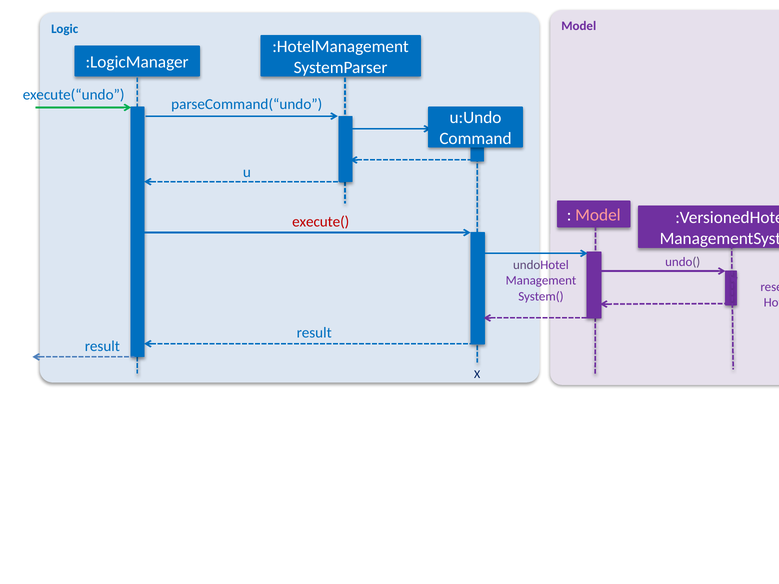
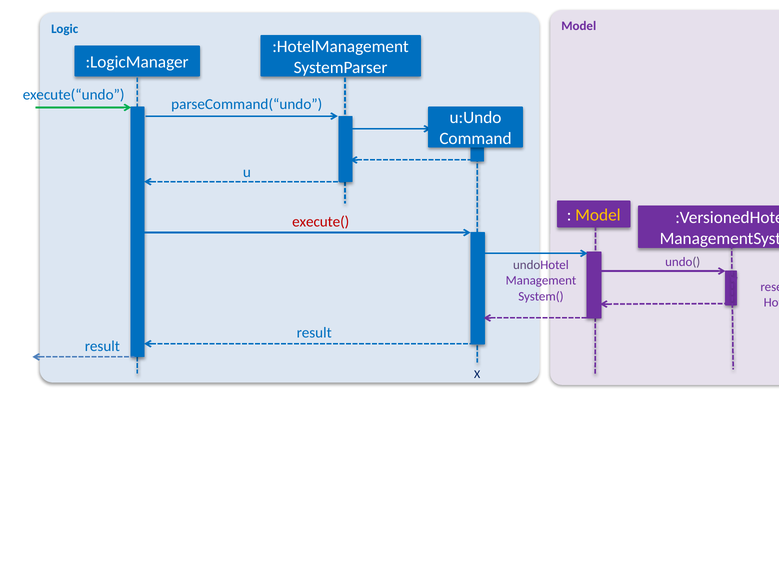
Model at (598, 215) colour: pink -> yellow
